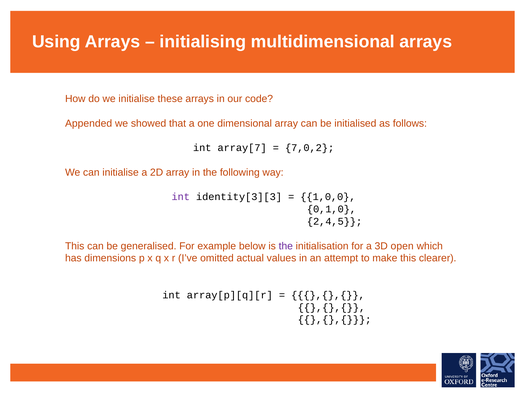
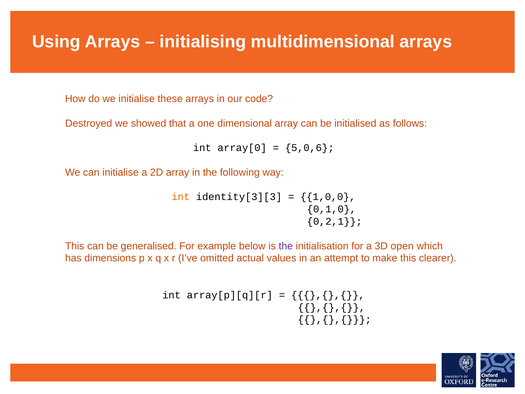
Appended: Appended -> Destroyed
array[7: array[7 -> array[0
7,0,2: 7,0,2 -> 5,0,6
int at (181, 197) colour: purple -> orange
2,4,5: 2,4,5 -> 0,2,1
